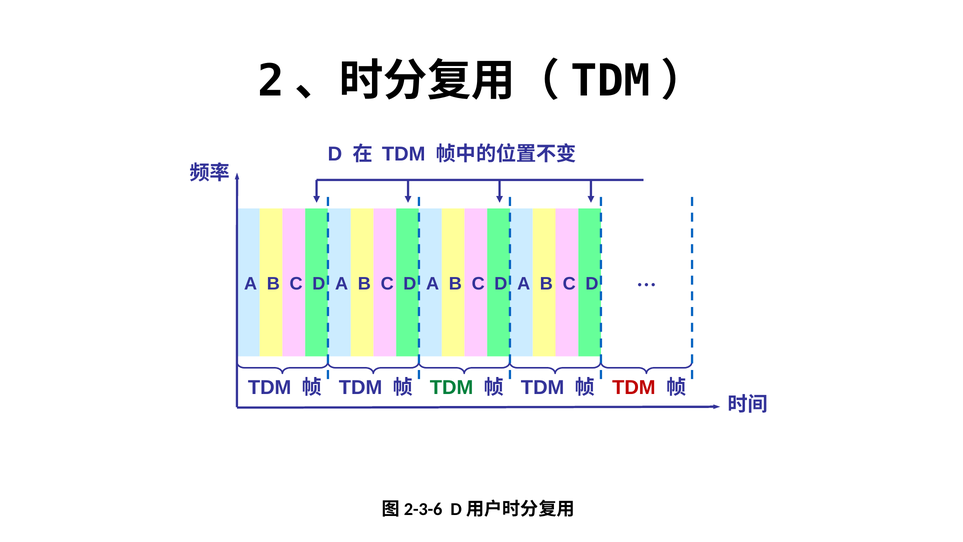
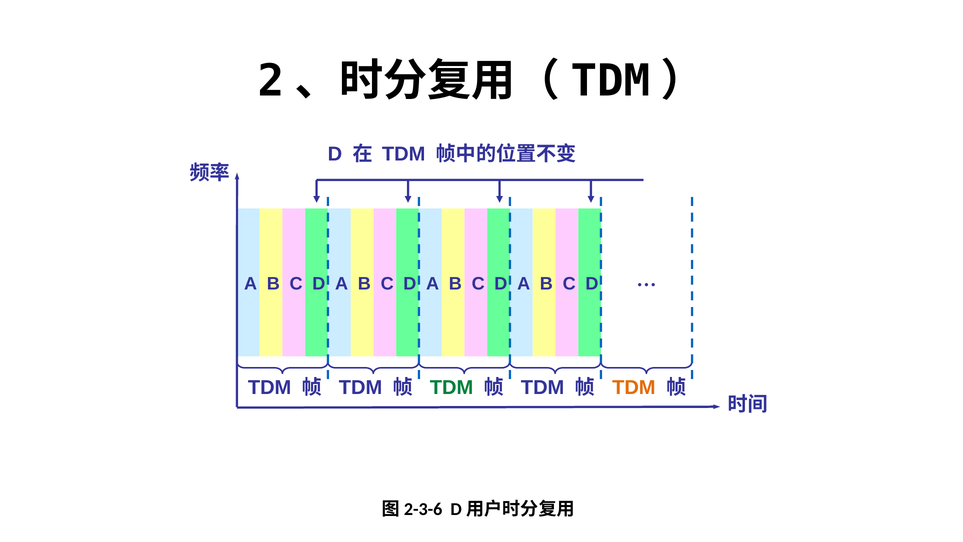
TDM at (634, 387) colour: red -> orange
